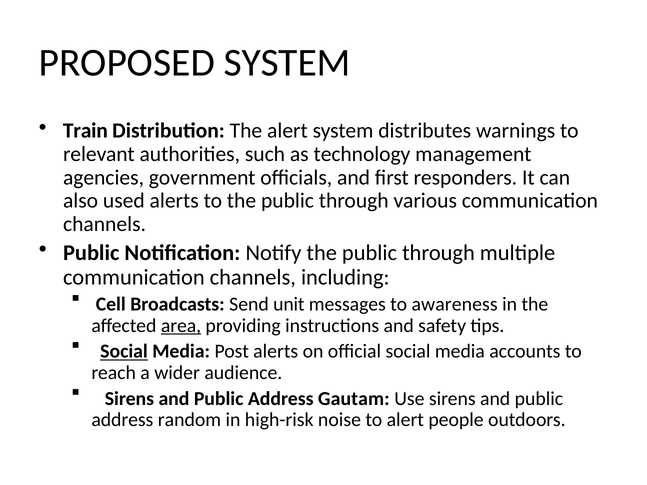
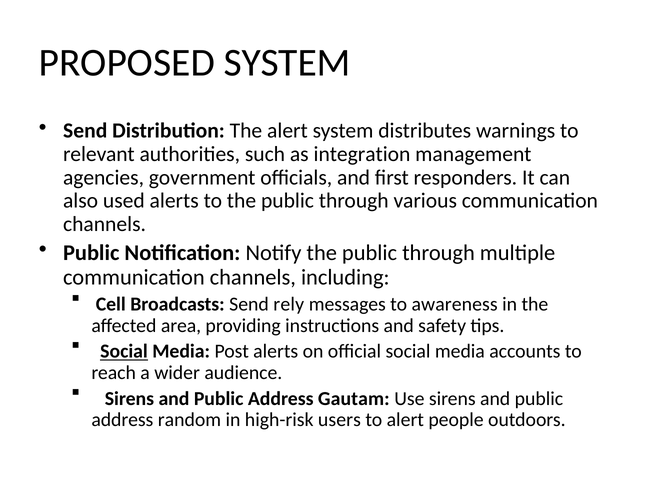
Train at (85, 131): Train -> Send
technology: technology -> integration
unit: unit -> rely
area underline: present -> none
noise: noise -> users
